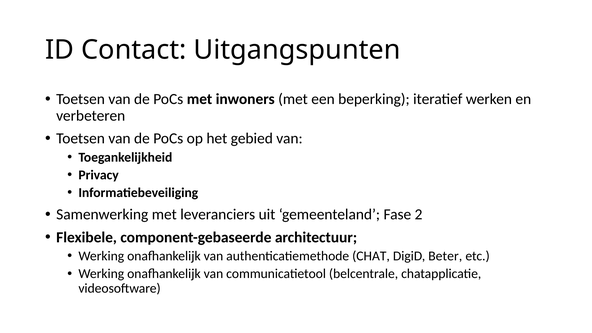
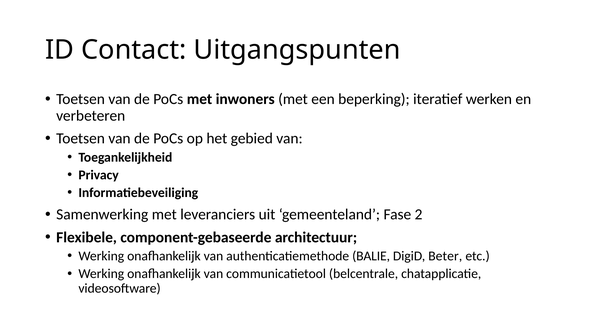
CHAT: CHAT -> BALIE
